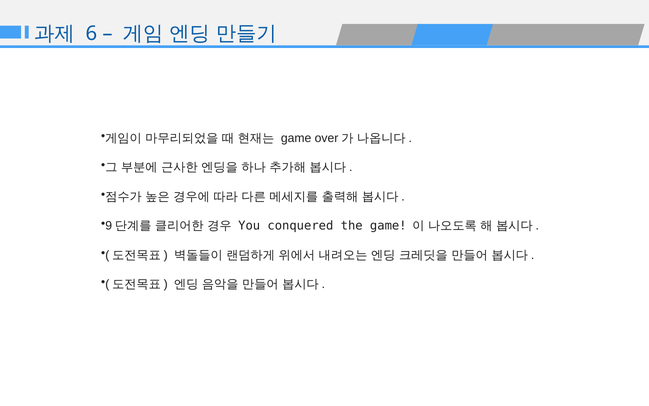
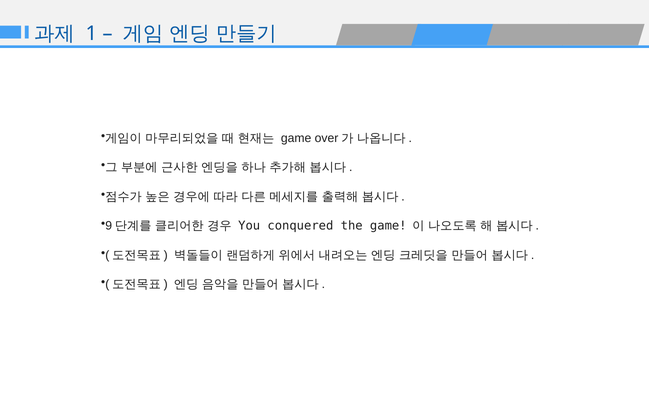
6: 6 -> 1
